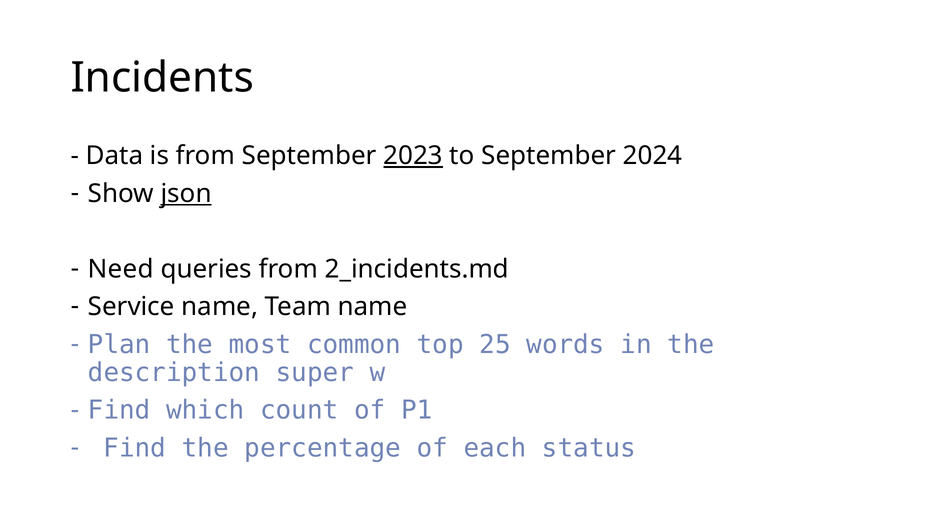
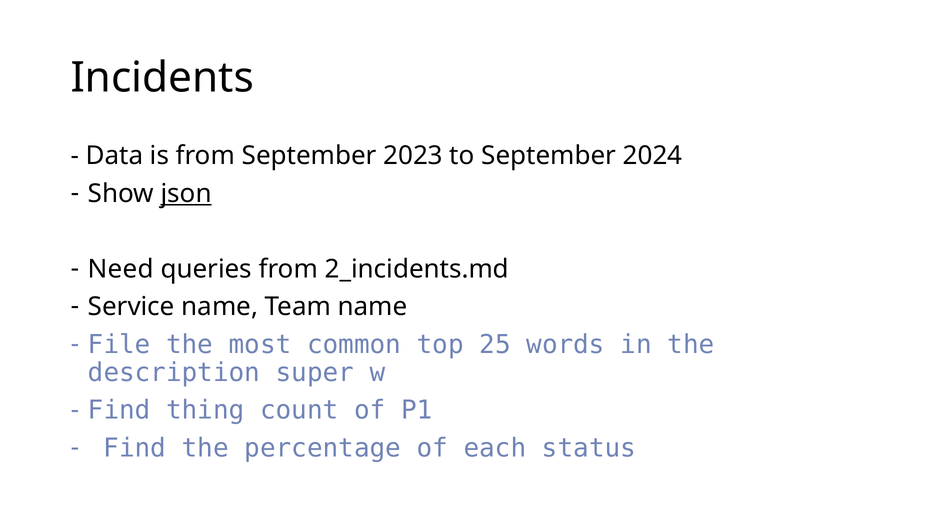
2023 underline: present -> none
Plan: Plan -> File
which: which -> thing
